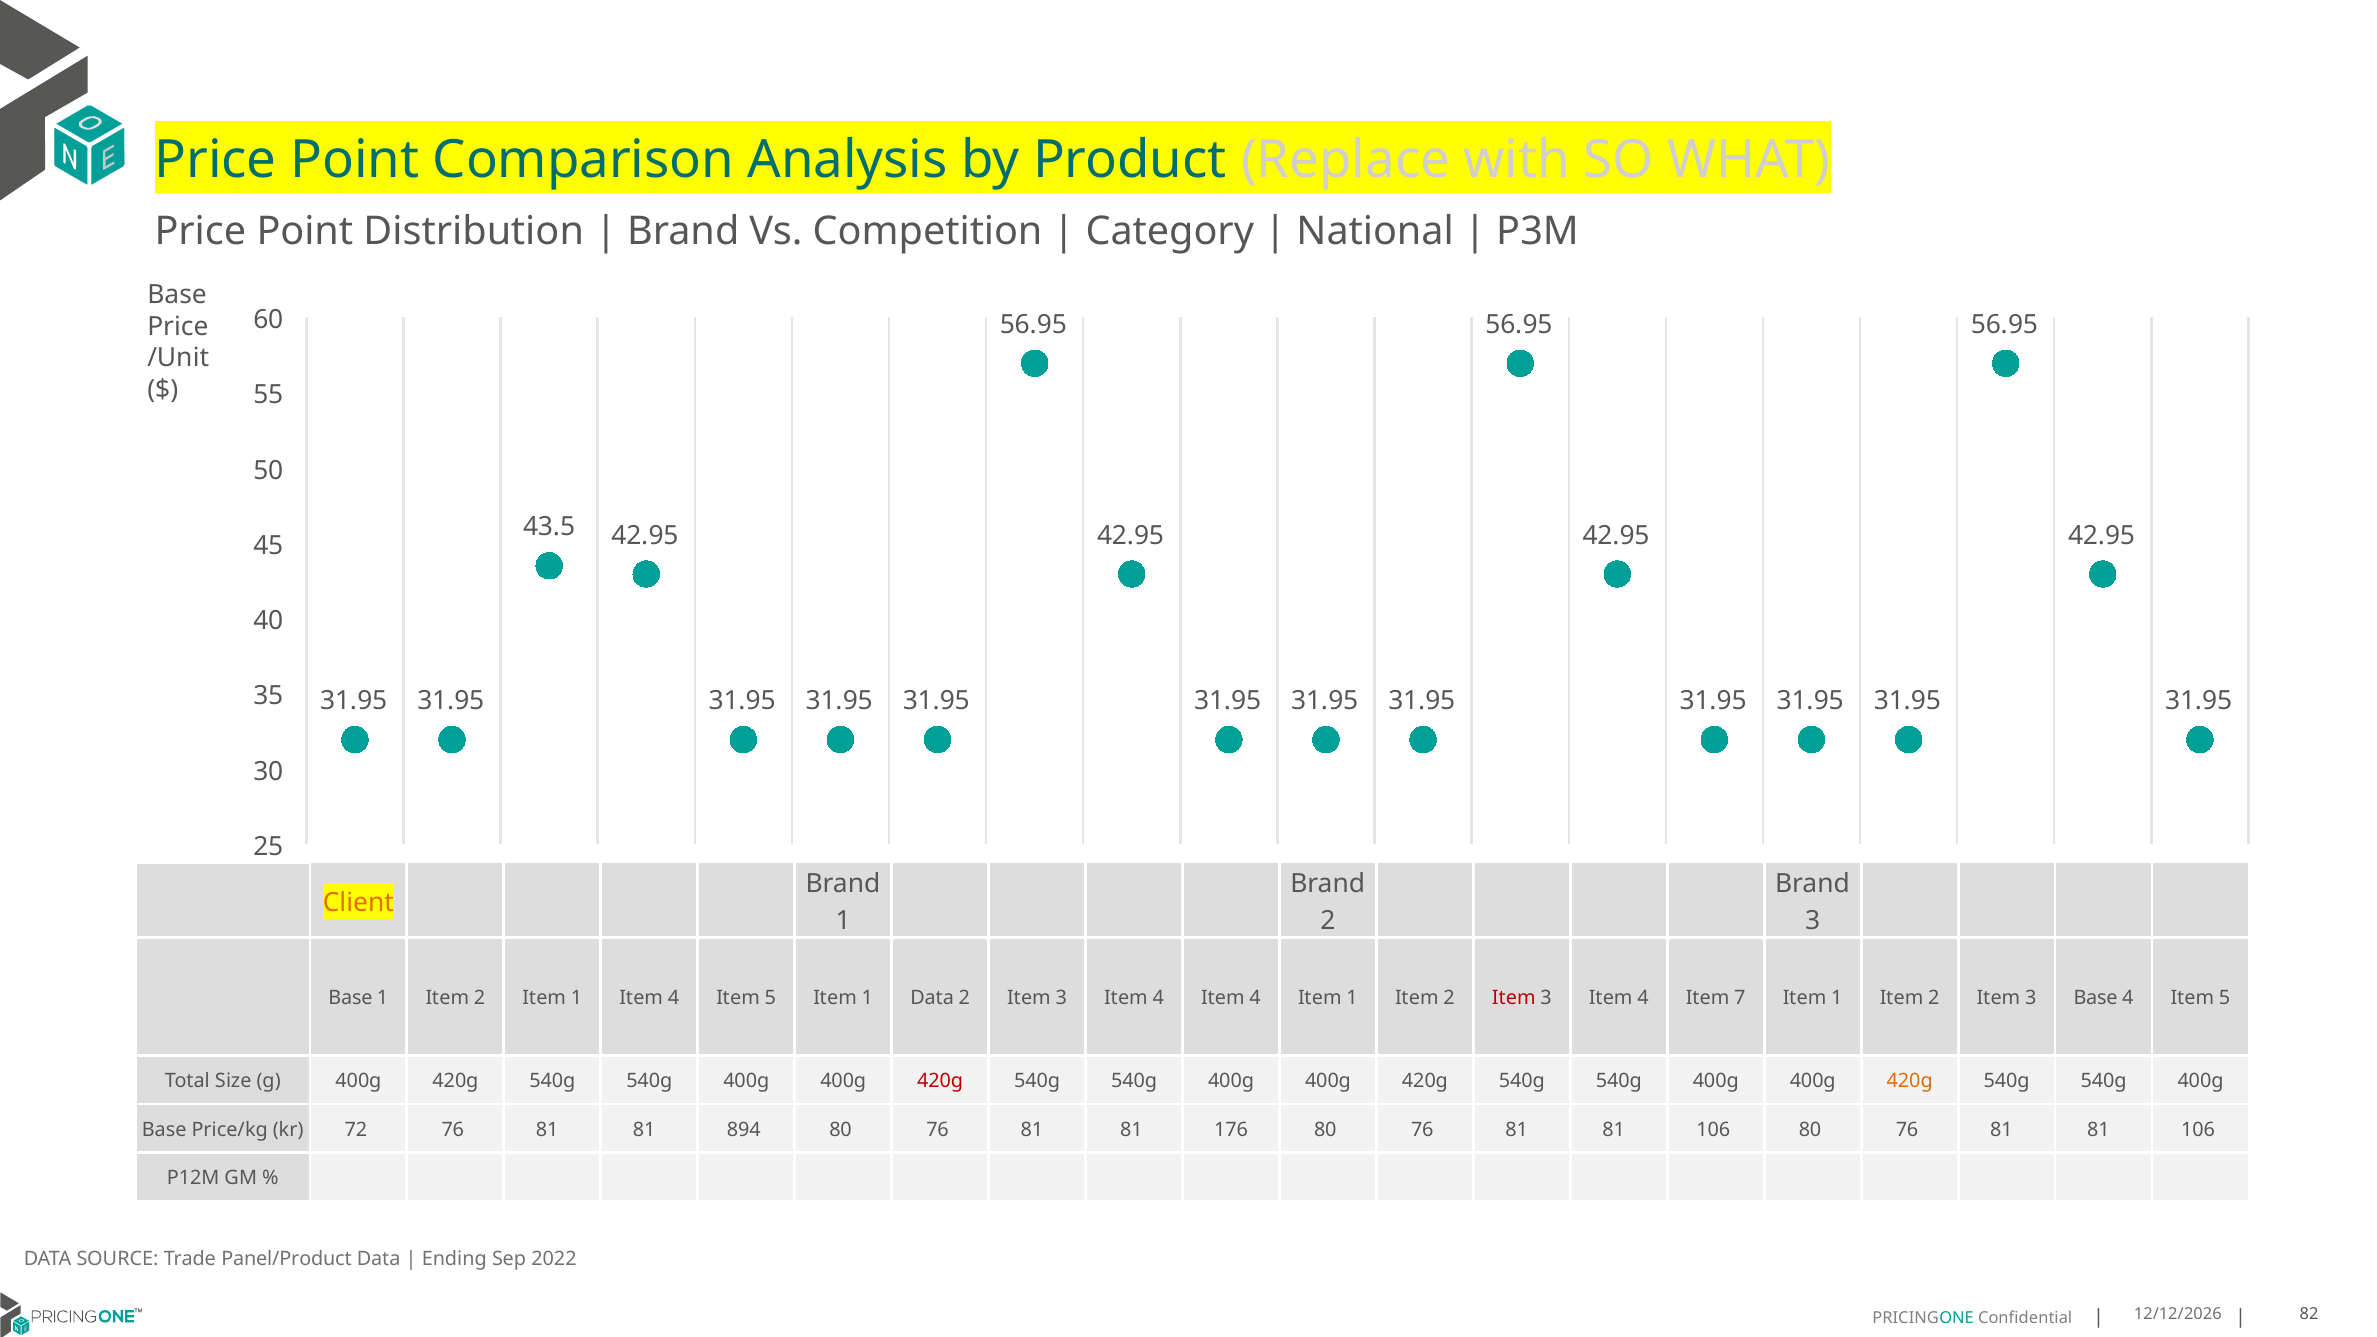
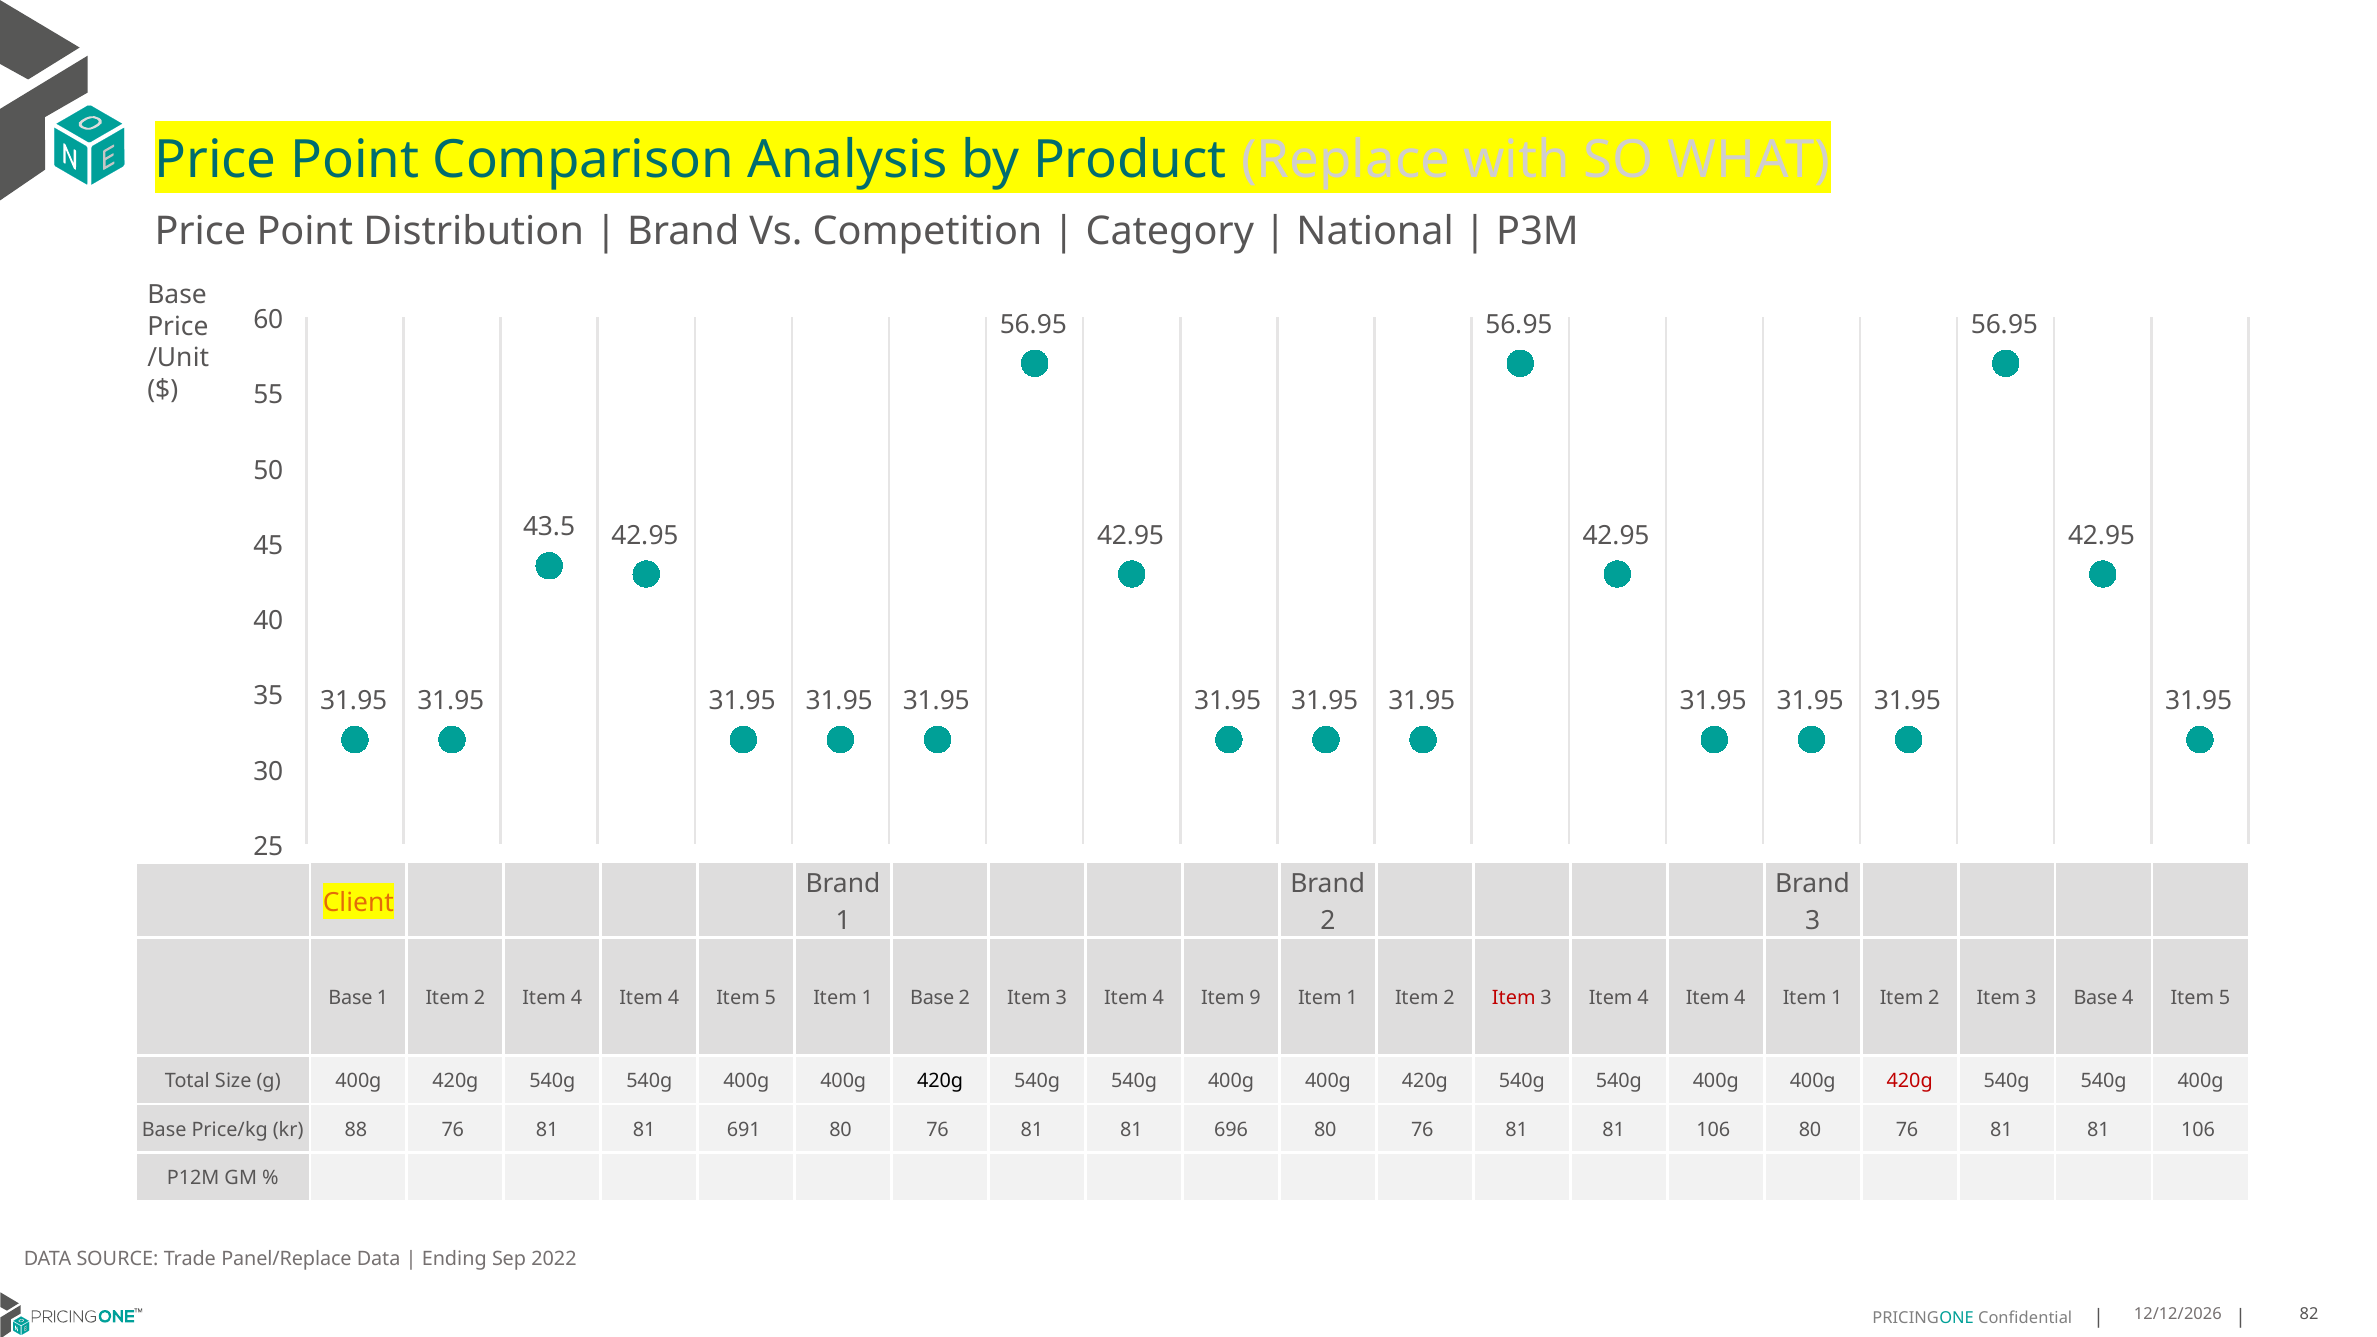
2 Item 1: 1 -> 4
1 Data: Data -> Base
4 Item 4: 4 -> 9
7 at (1740, 998): 7 -> 4
420g at (940, 1081) colour: red -> black
420g at (1910, 1081) colour: orange -> red
72: 72 -> 88
894: 894 -> 691
176: 176 -> 696
Panel/Product: Panel/Product -> Panel/Replace
